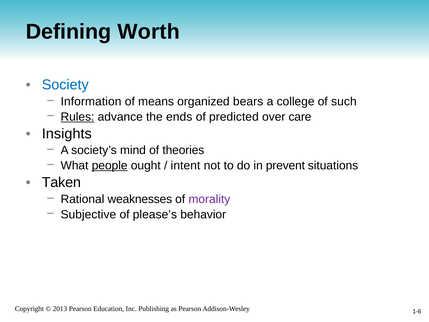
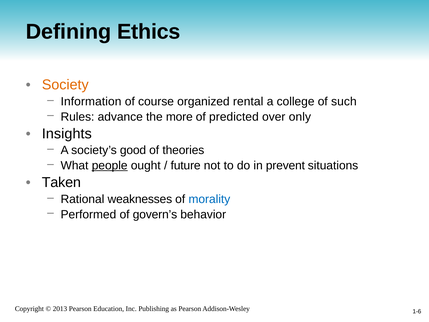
Worth: Worth -> Ethics
Society colour: blue -> orange
means: means -> course
bears: bears -> rental
Rules underline: present -> none
ends: ends -> more
care: care -> only
mind: mind -> good
intent: intent -> future
morality colour: purple -> blue
Subjective: Subjective -> Performed
please’s: please’s -> govern’s
